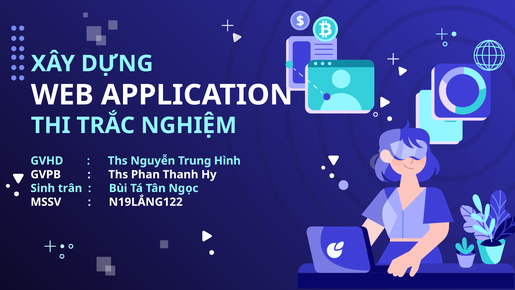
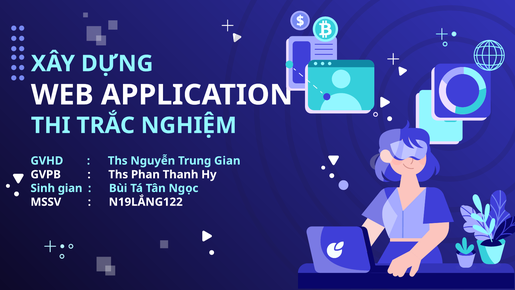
Trung Hình: Hình -> Gian
Sinh trân: trân -> gian
